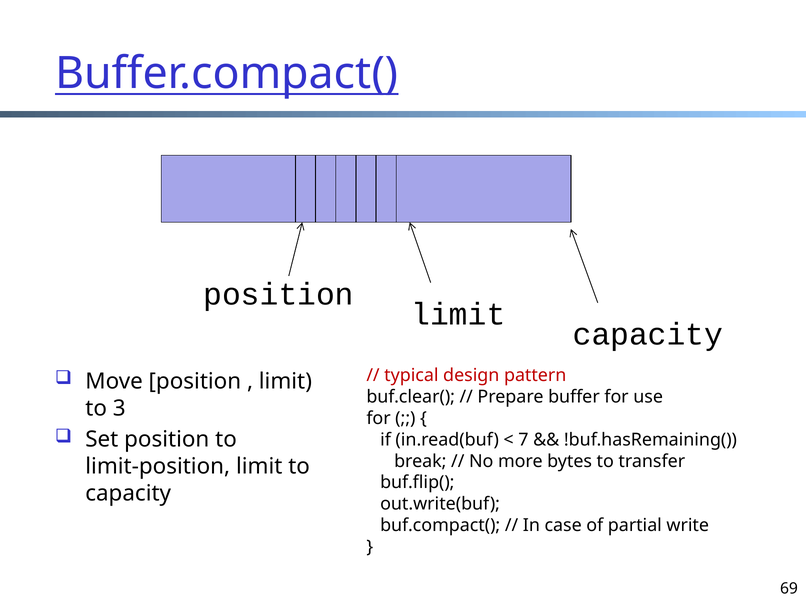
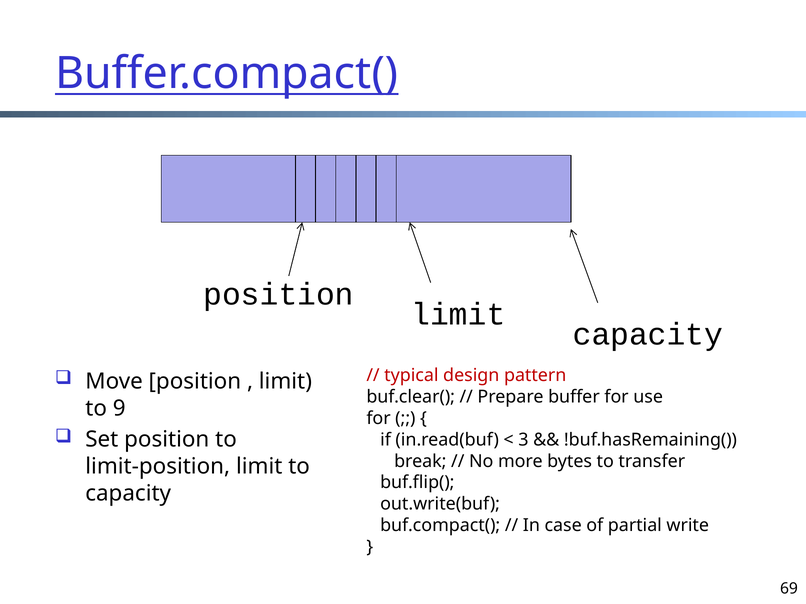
3: 3 -> 9
7: 7 -> 3
